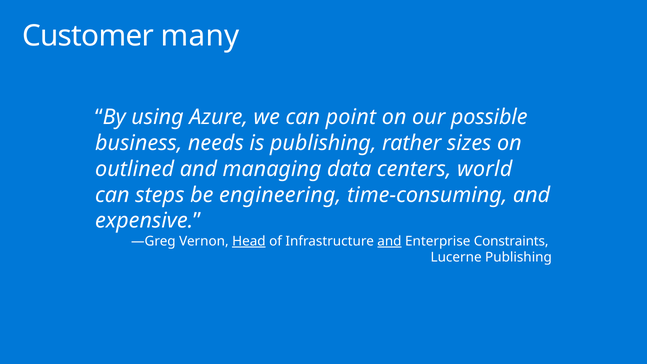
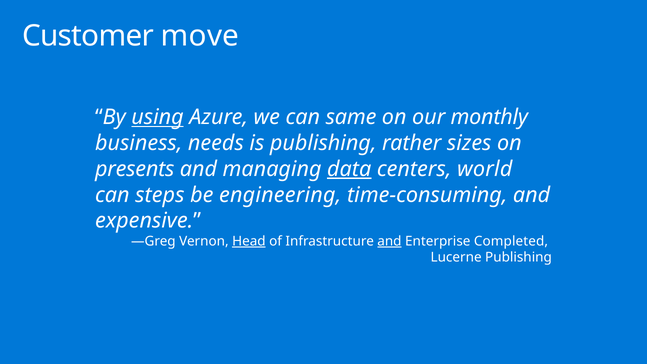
many: many -> move
using underline: none -> present
point: point -> same
possible: possible -> monthly
outlined: outlined -> presents
data underline: none -> present
Constraints: Constraints -> Completed
